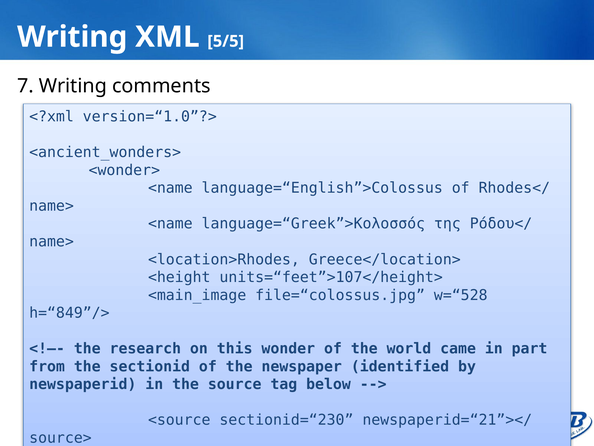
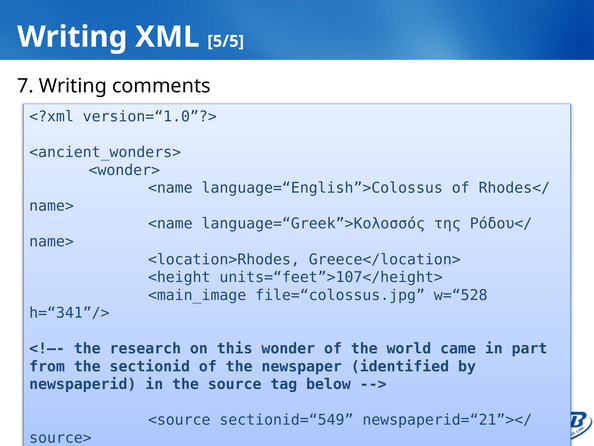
h=“849”/>: h=“849”/> -> h=“341”/>
sectionid=“230: sectionid=“230 -> sectionid=“549
